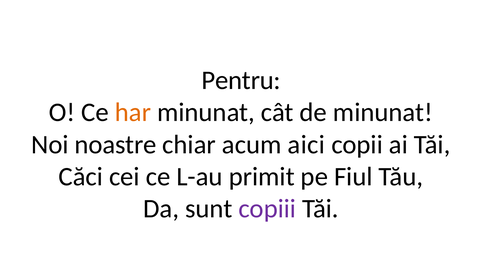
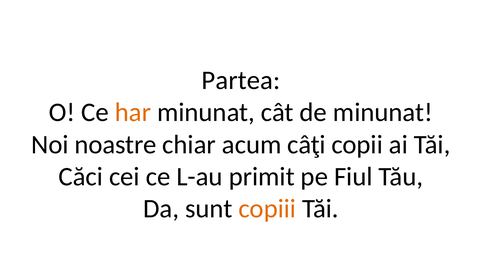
Pentru: Pentru -> Partea
aici: aici -> câţi
copiii colour: purple -> orange
